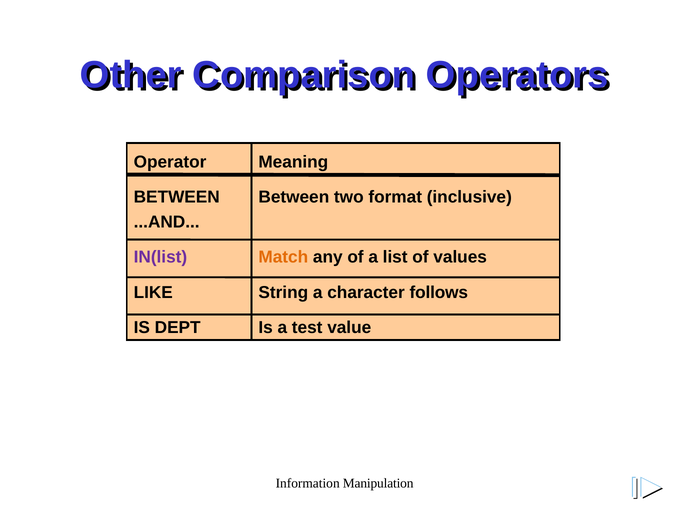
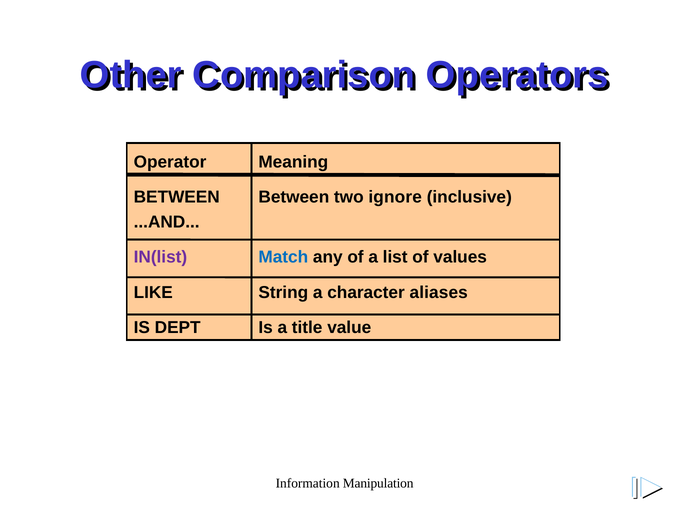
format: format -> ignore
Match colour: orange -> blue
follows: follows -> aliases
test: test -> title
